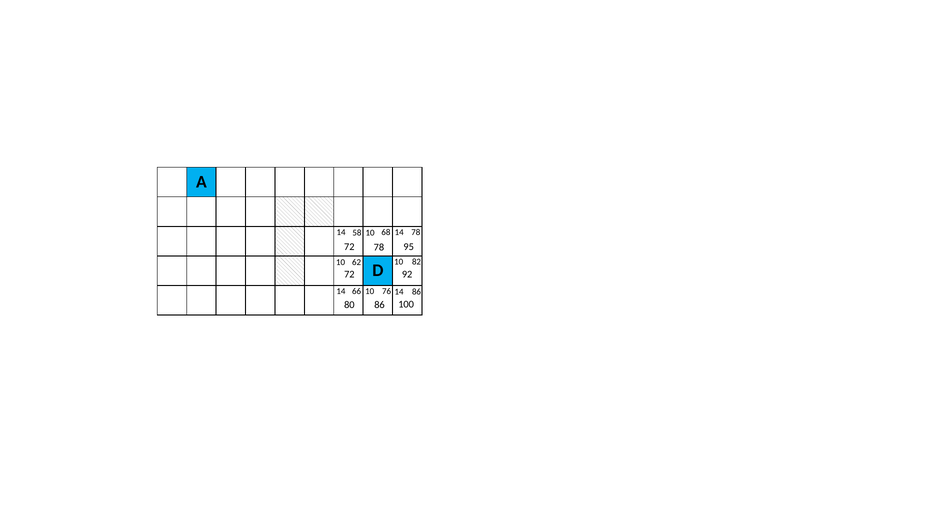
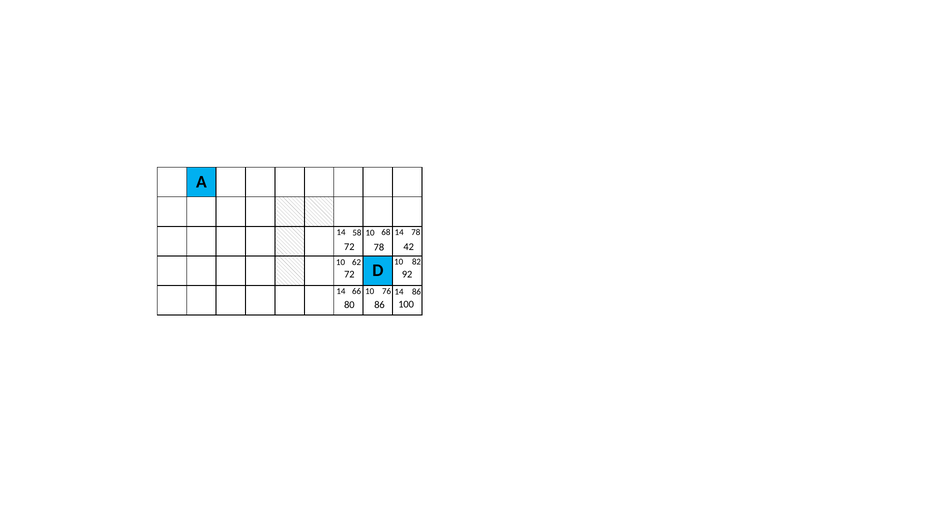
95: 95 -> 42
